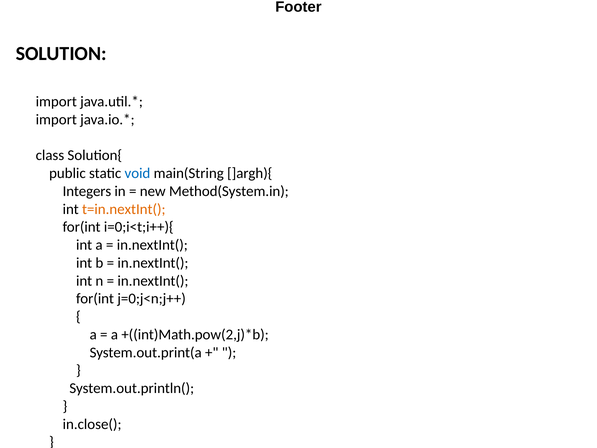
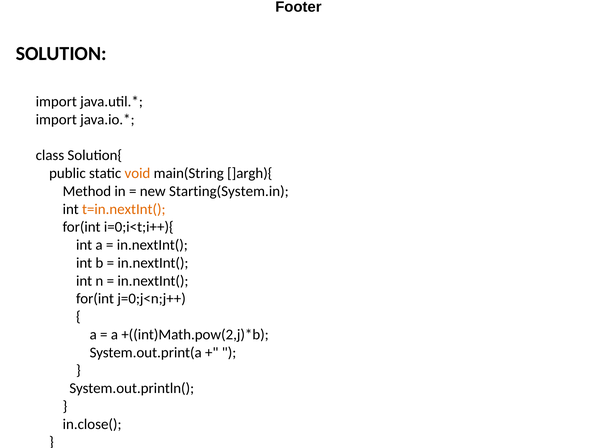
void colour: blue -> orange
Integers: Integers -> Method
Method(System.in: Method(System.in -> Starting(System.in
